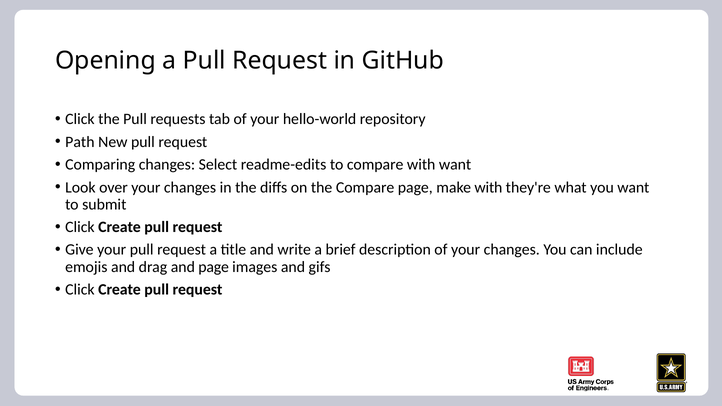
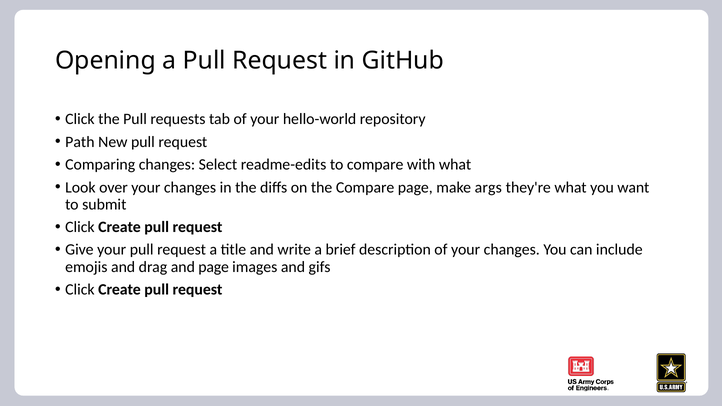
with want: want -> what
make with: with -> args
